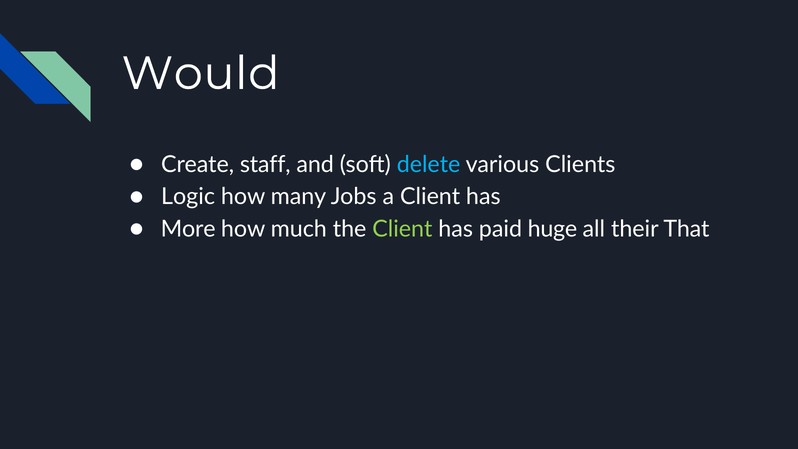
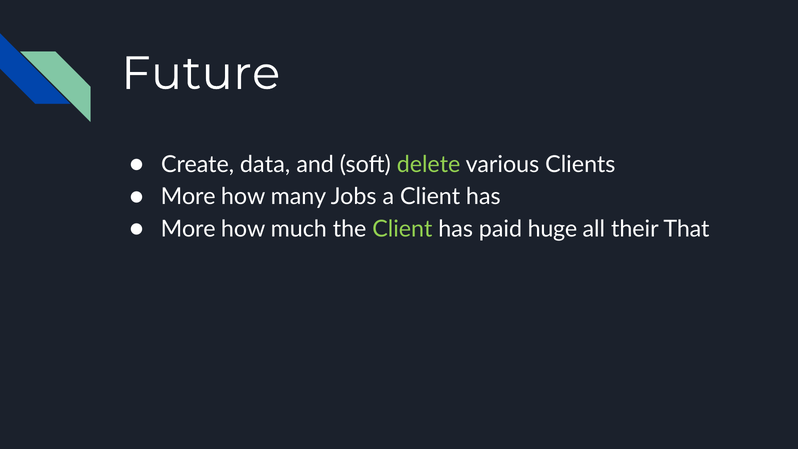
Would: Would -> Future
staff: staff -> data
delete colour: light blue -> light green
Logic at (188, 197): Logic -> More
